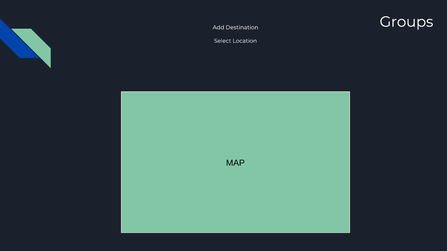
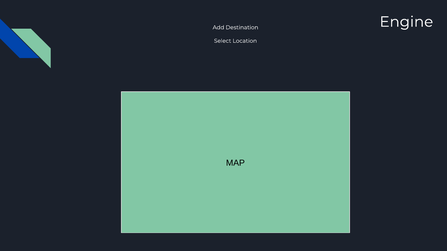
Groups: Groups -> Engine
